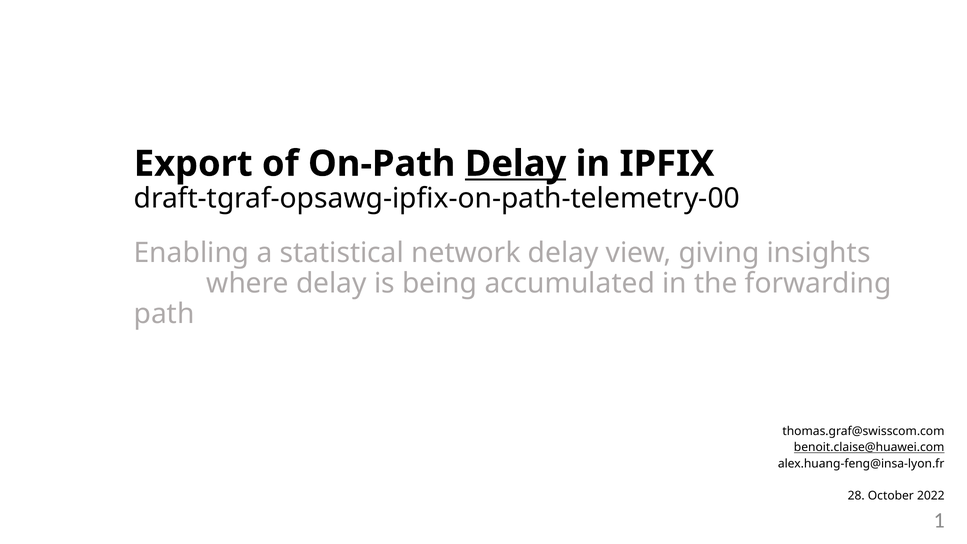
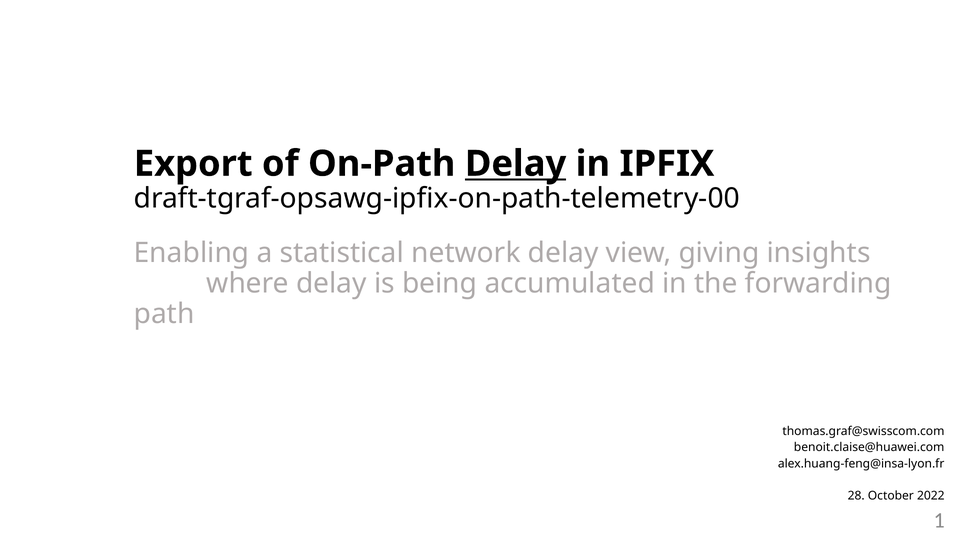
benoit.claise@huawei.com underline: present -> none
